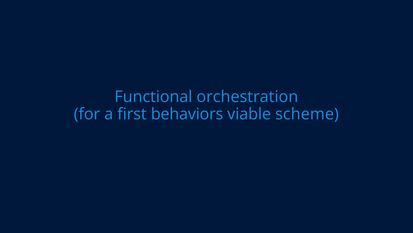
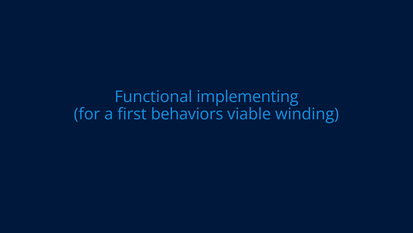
orchestration: orchestration -> implementing
scheme: scheme -> winding
